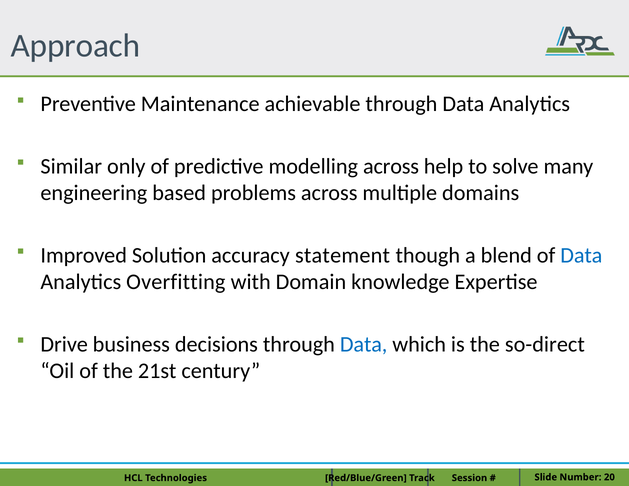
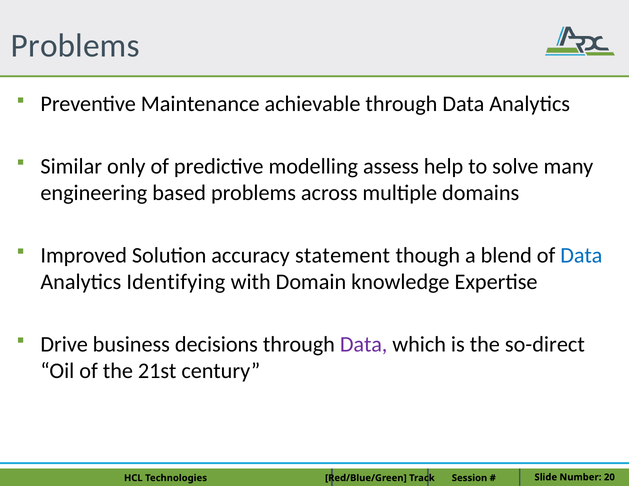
Approach at (75, 46): Approach -> Problems
modelling across: across -> assess
Overfitting: Overfitting -> Identifying
Data at (364, 344) colour: blue -> purple
